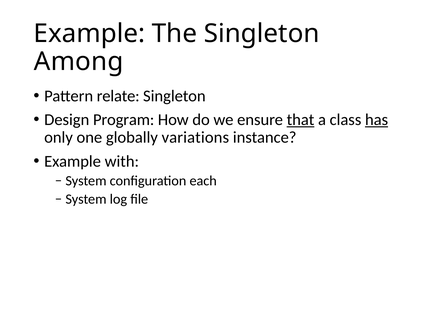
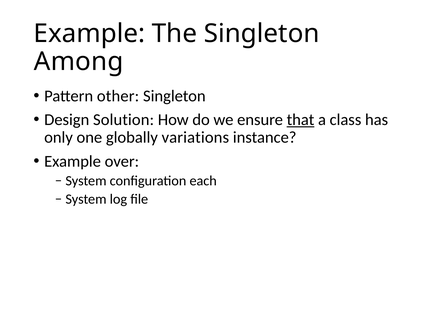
relate: relate -> other
Program: Program -> Solution
has underline: present -> none
with: with -> over
